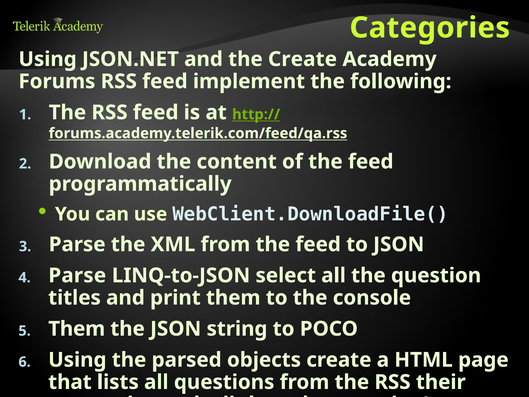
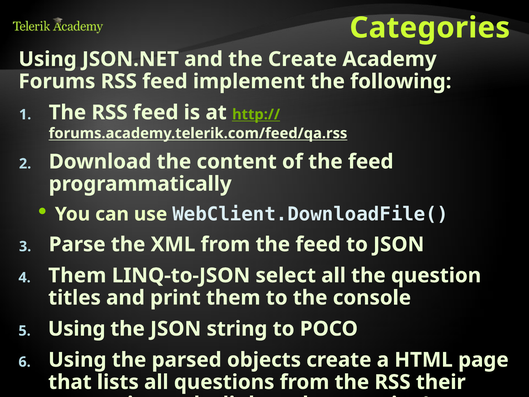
Parse at (77, 275): Parse -> Them
Them at (77, 329): Them -> Using
